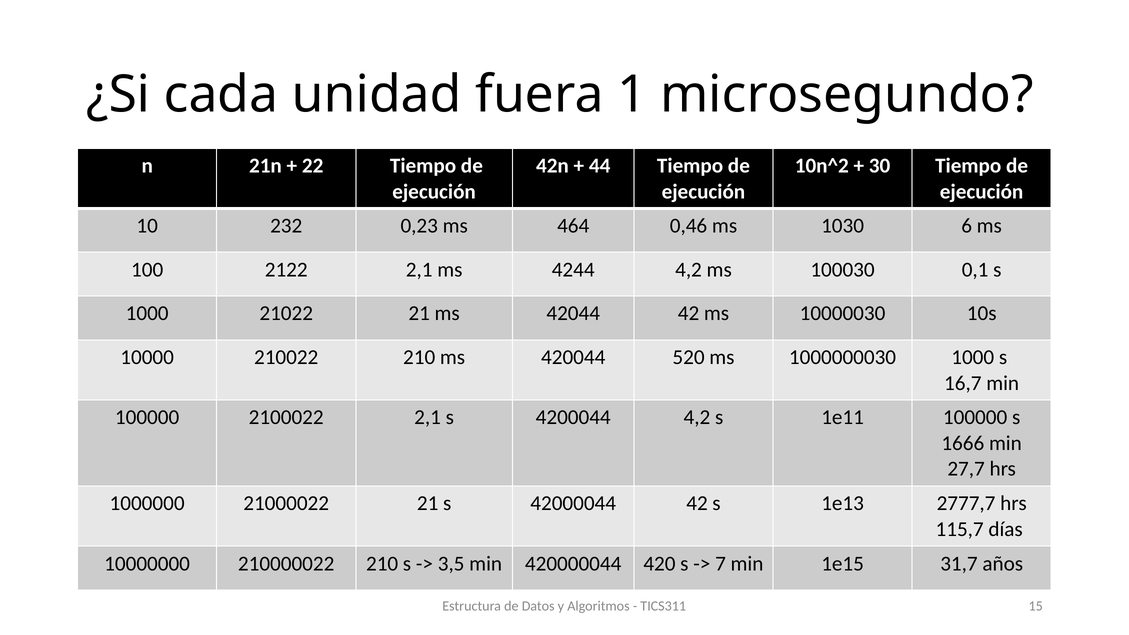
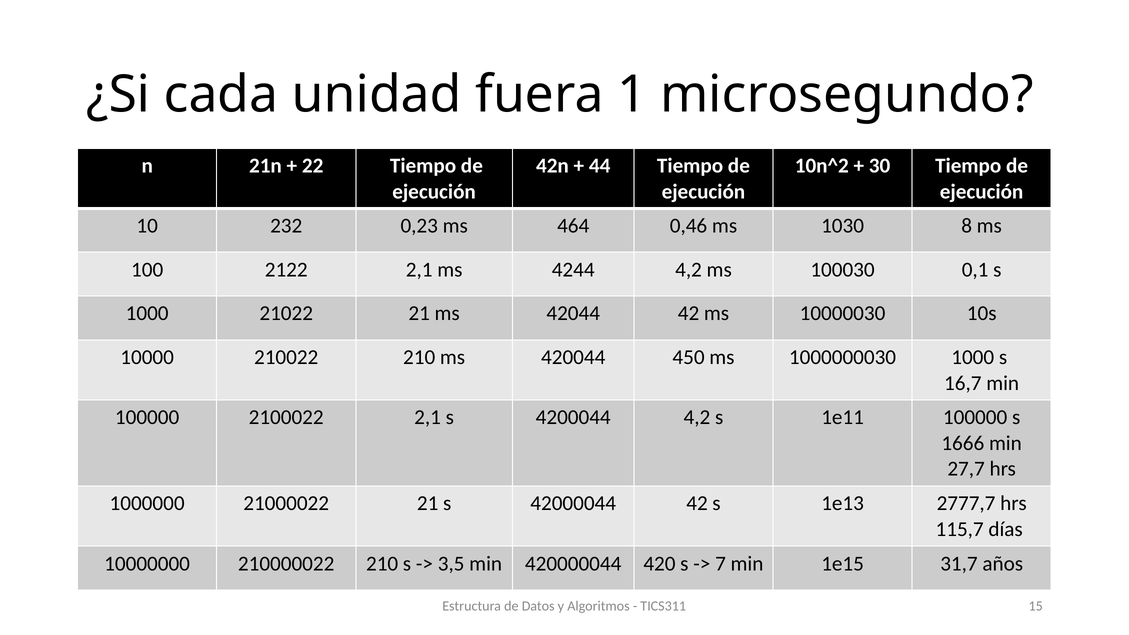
6: 6 -> 8
520: 520 -> 450
